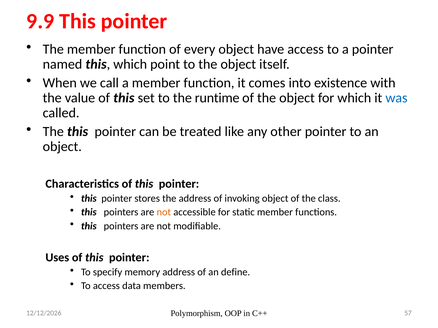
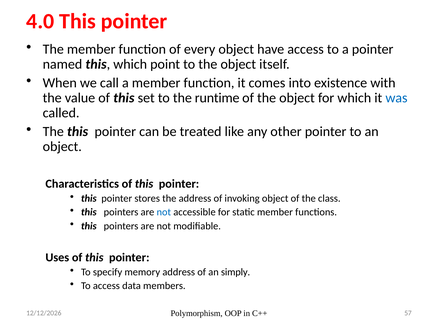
9.9: 9.9 -> 4.0
not at (164, 212) colour: orange -> blue
define: define -> simply
